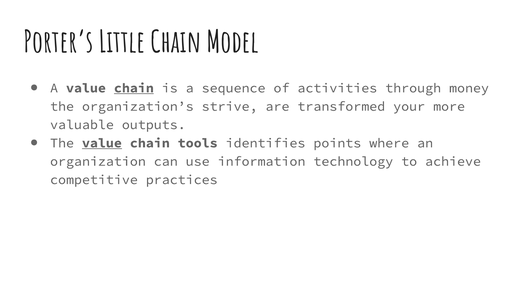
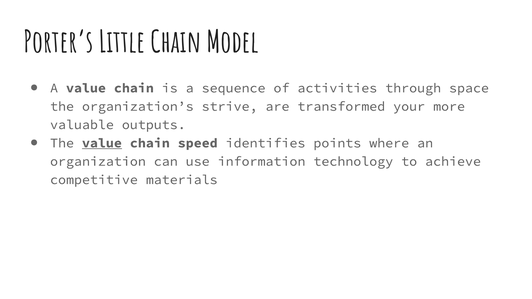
chain at (134, 88) underline: present -> none
money: money -> space
tools: tools -> speed
practices: practices -> materials
